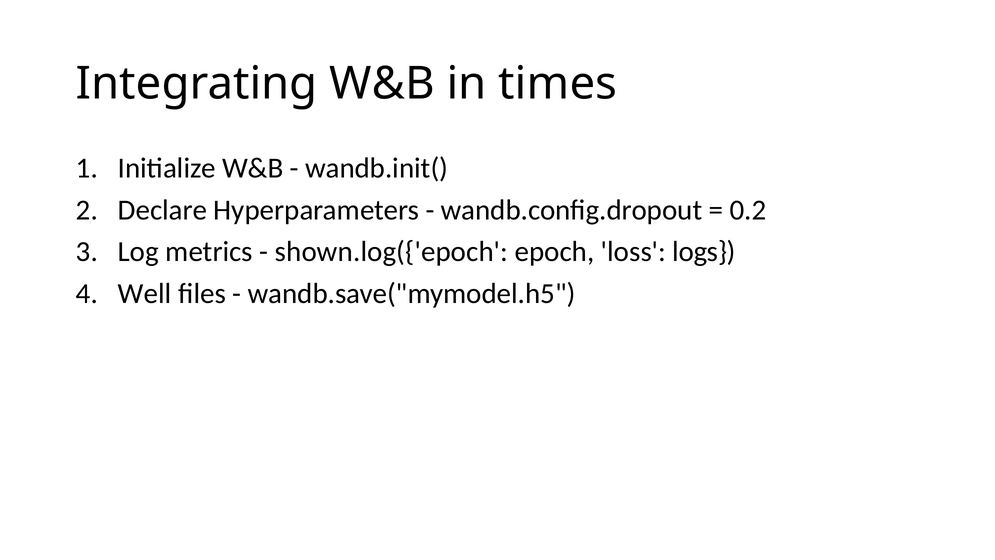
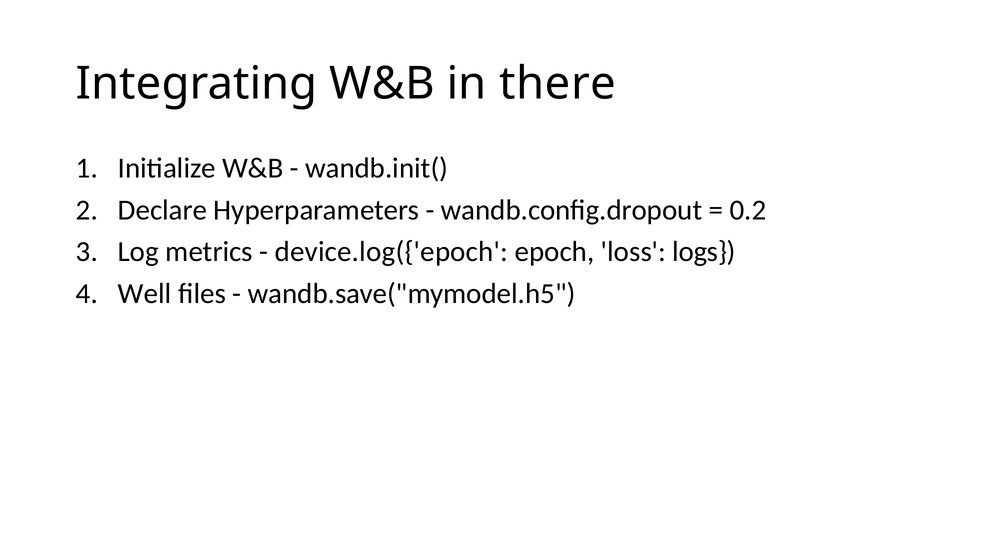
times: times -> there
shown.log({'epoch: shown.log({'epoch -> device.log({'epoch
